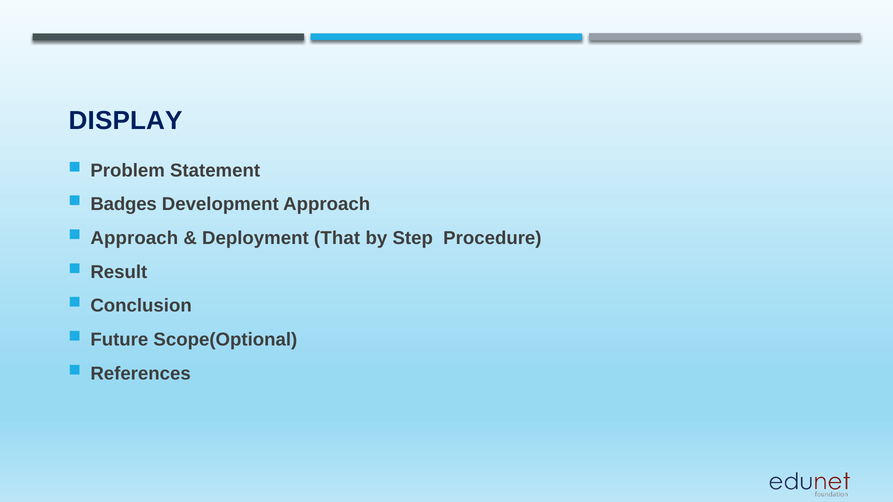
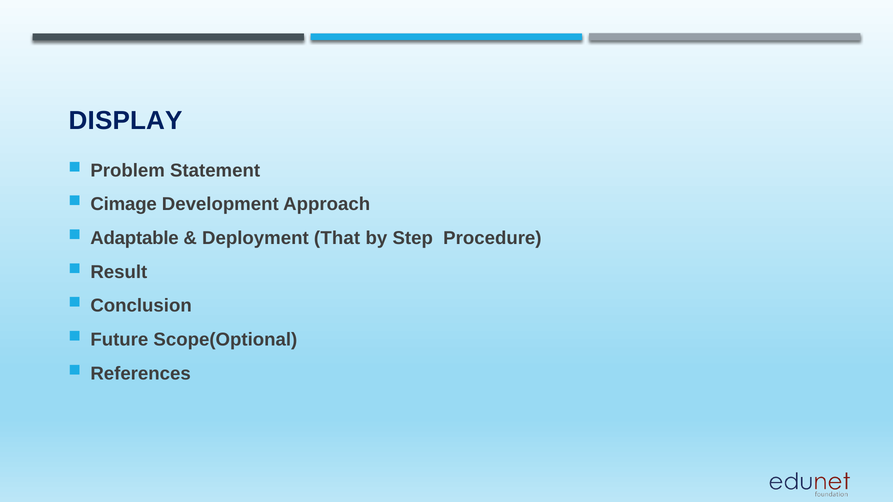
Badges: Badges -> Cimage
Approach at (134, 238): Approach -> Adaptable
